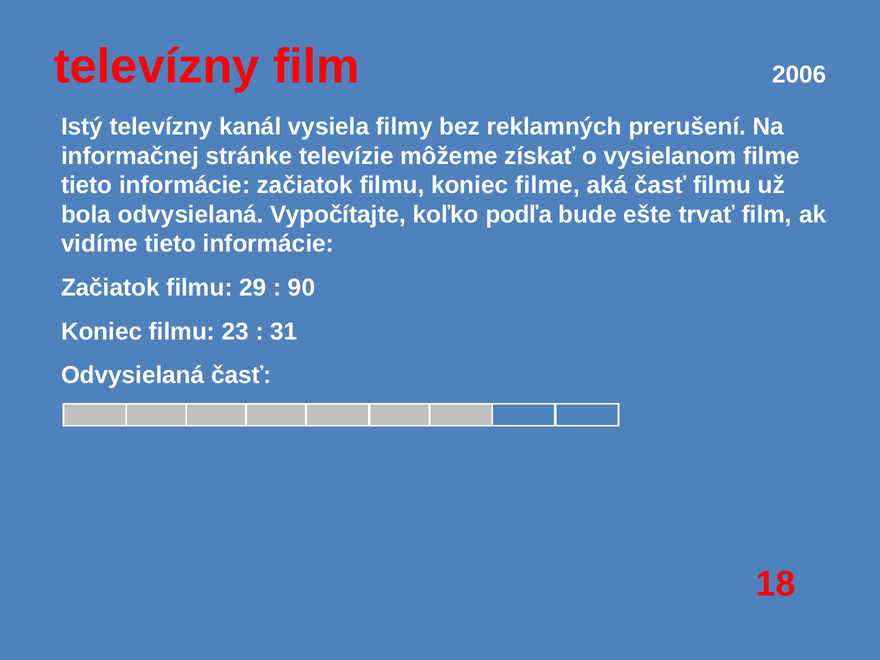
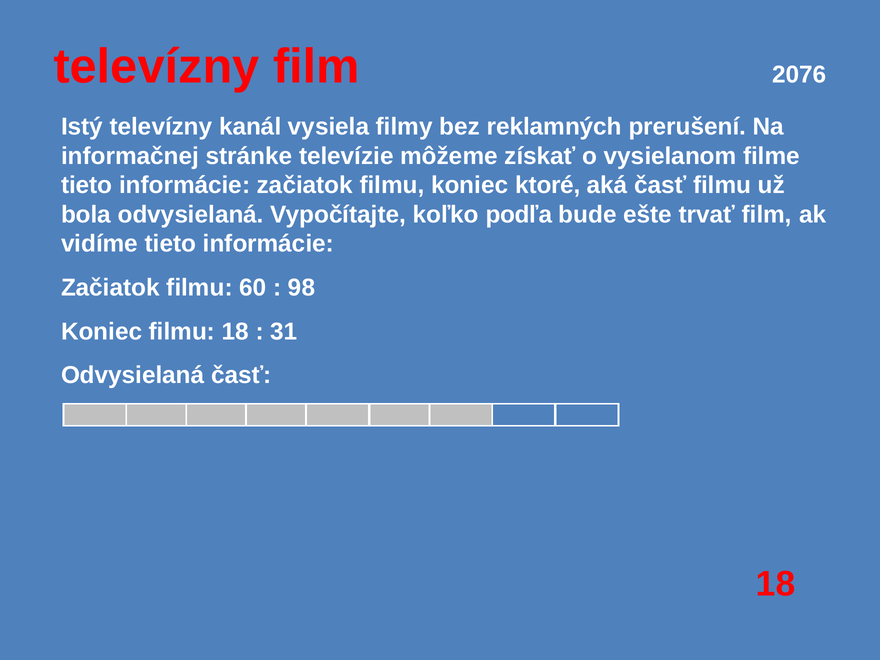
2006: 2006 -> 2076
koniec filme: filme -> ktoré
29: 29 -> 60
90: 90 -> 98
filmu 23: 23 -> 18
